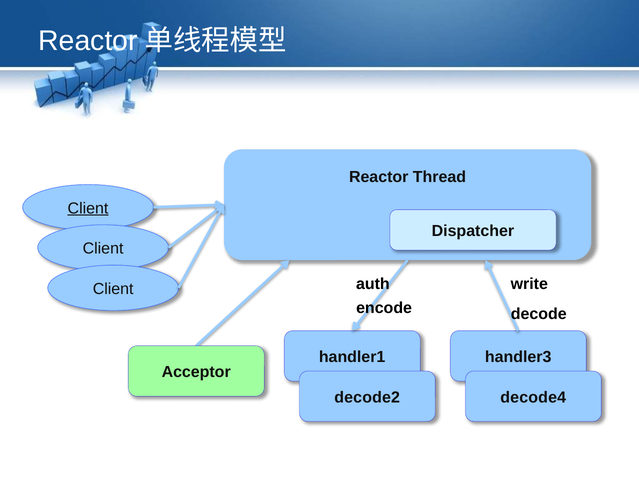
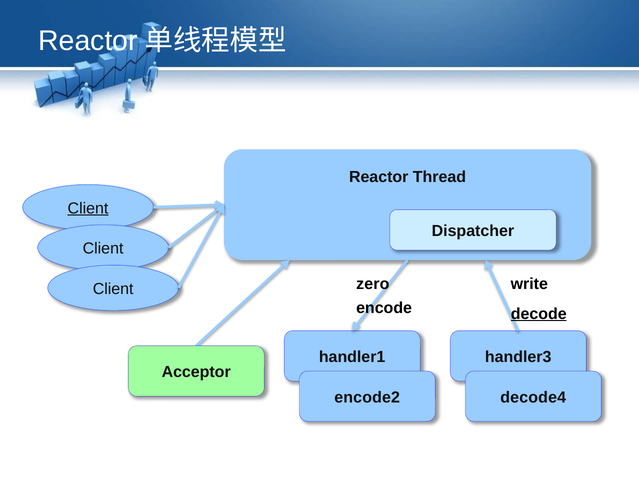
auth: auth -> zero
decode underline: none -> present
decode2: decode2 -> encode2
